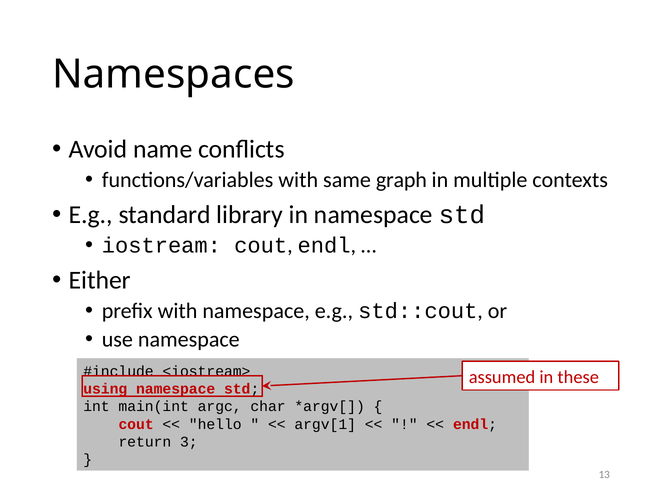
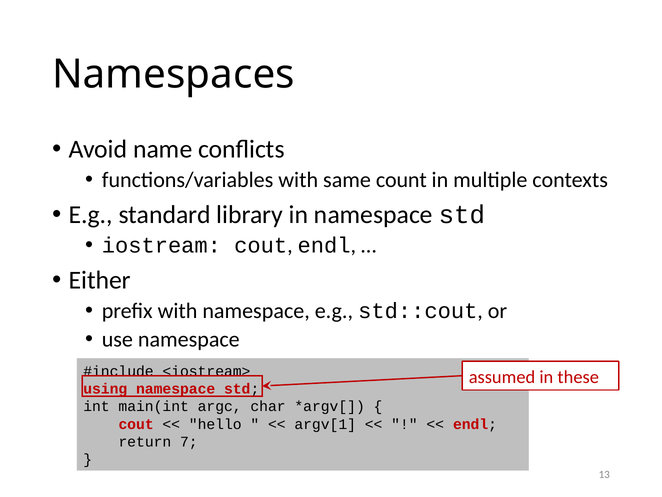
graph: graph -> count
3: 3 -> 7
